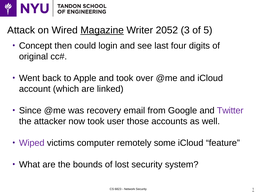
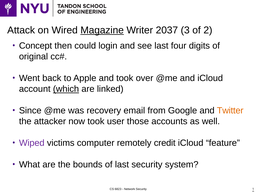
2052: 2052 -> 2037
5: 5 -> 2
which underline: none -> present
Twitter colour: purple -> orange
some: some -> credit
of lost: lost -> last
